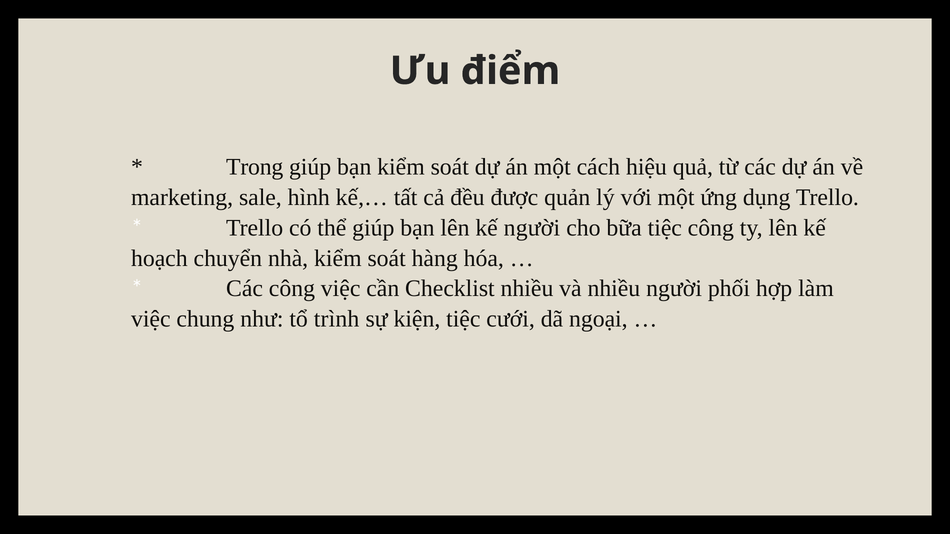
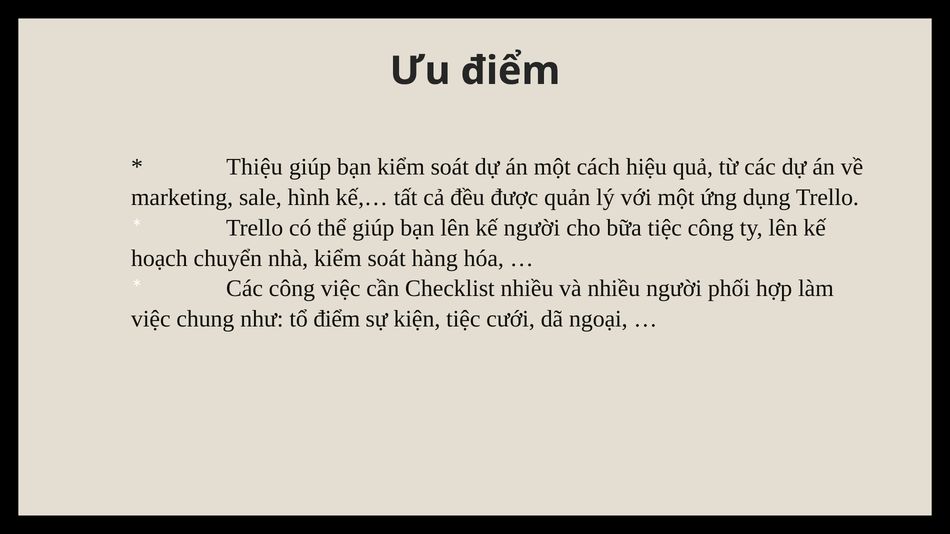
Trong: Trong -> Thiệu
tổ trình: trình -> điểm
